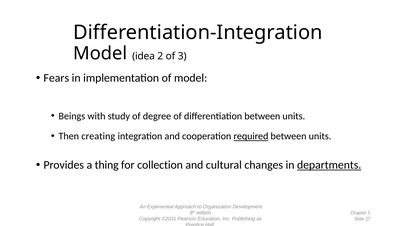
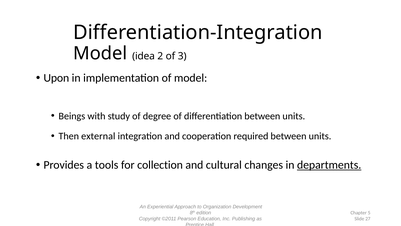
Fears: Fears -> Upon
creating: creating -> external
required underline: present -> none
thing: thing -> tools
